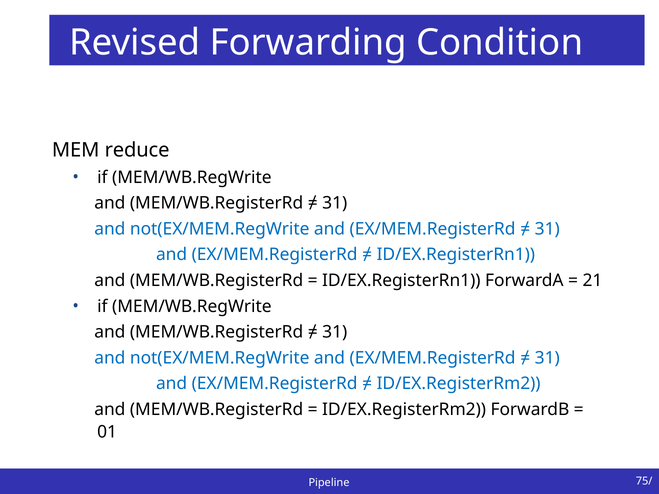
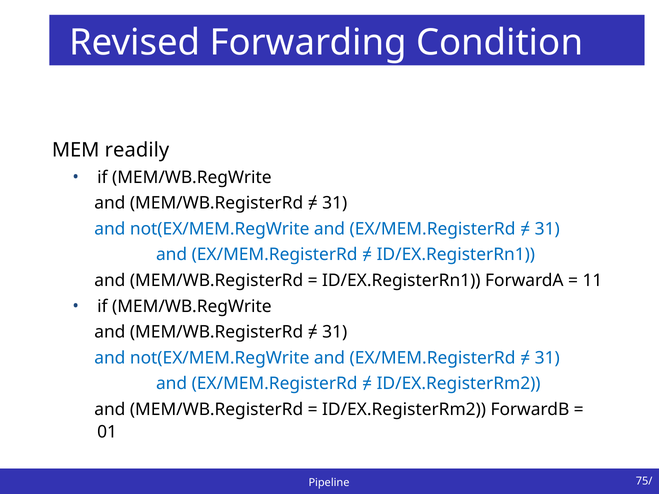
reduce: reduce -> readily
21: 21 -> 11
